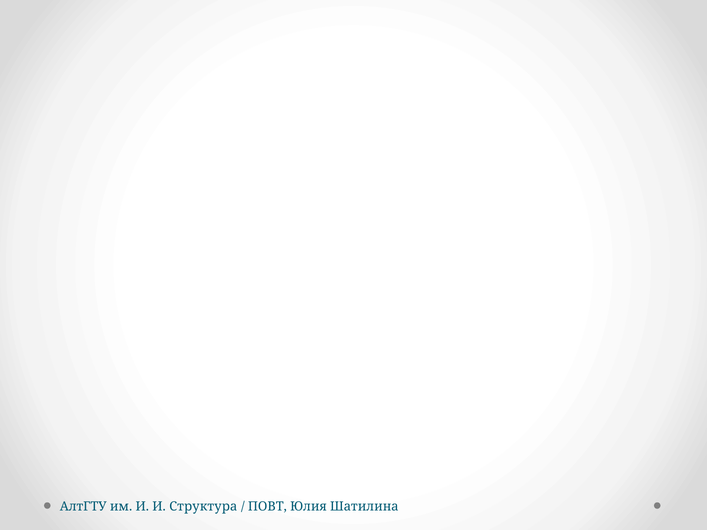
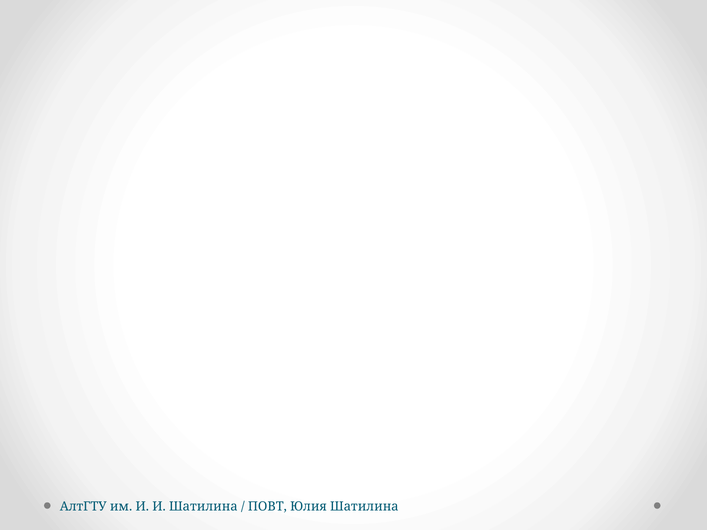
И Структура: Структура -> Шатилина
